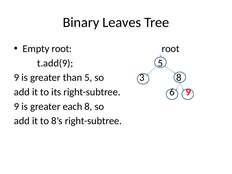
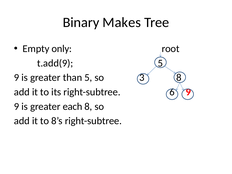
Leaves: Leaves -> Makes
Empty root: root -> only
